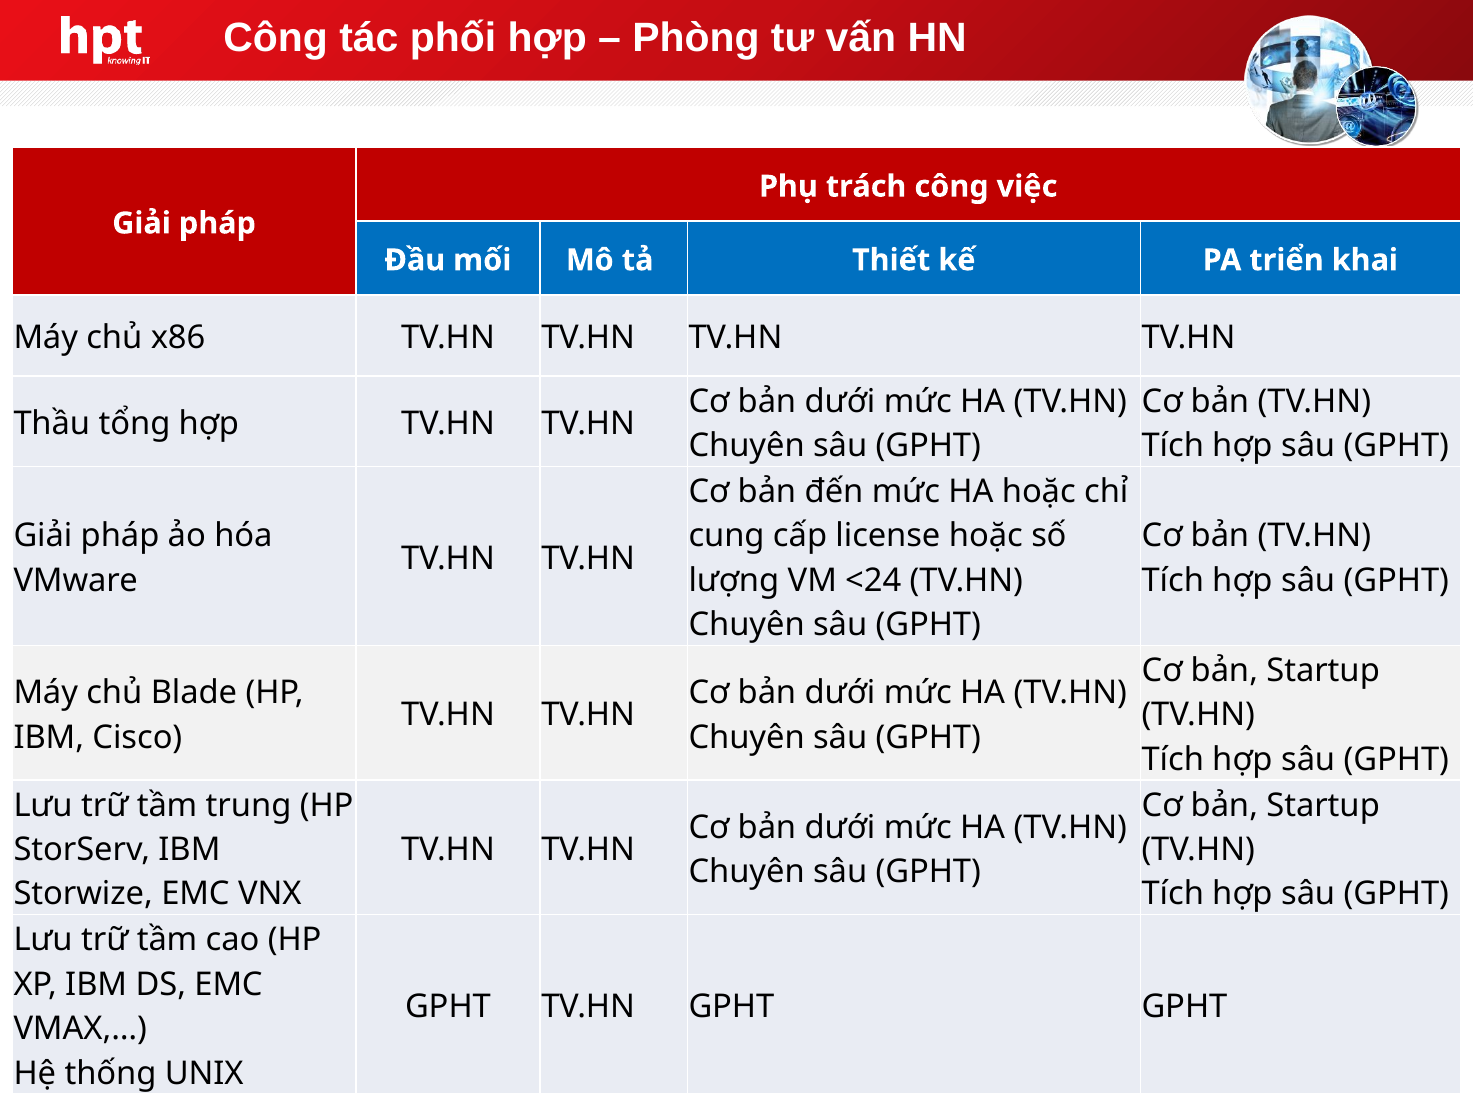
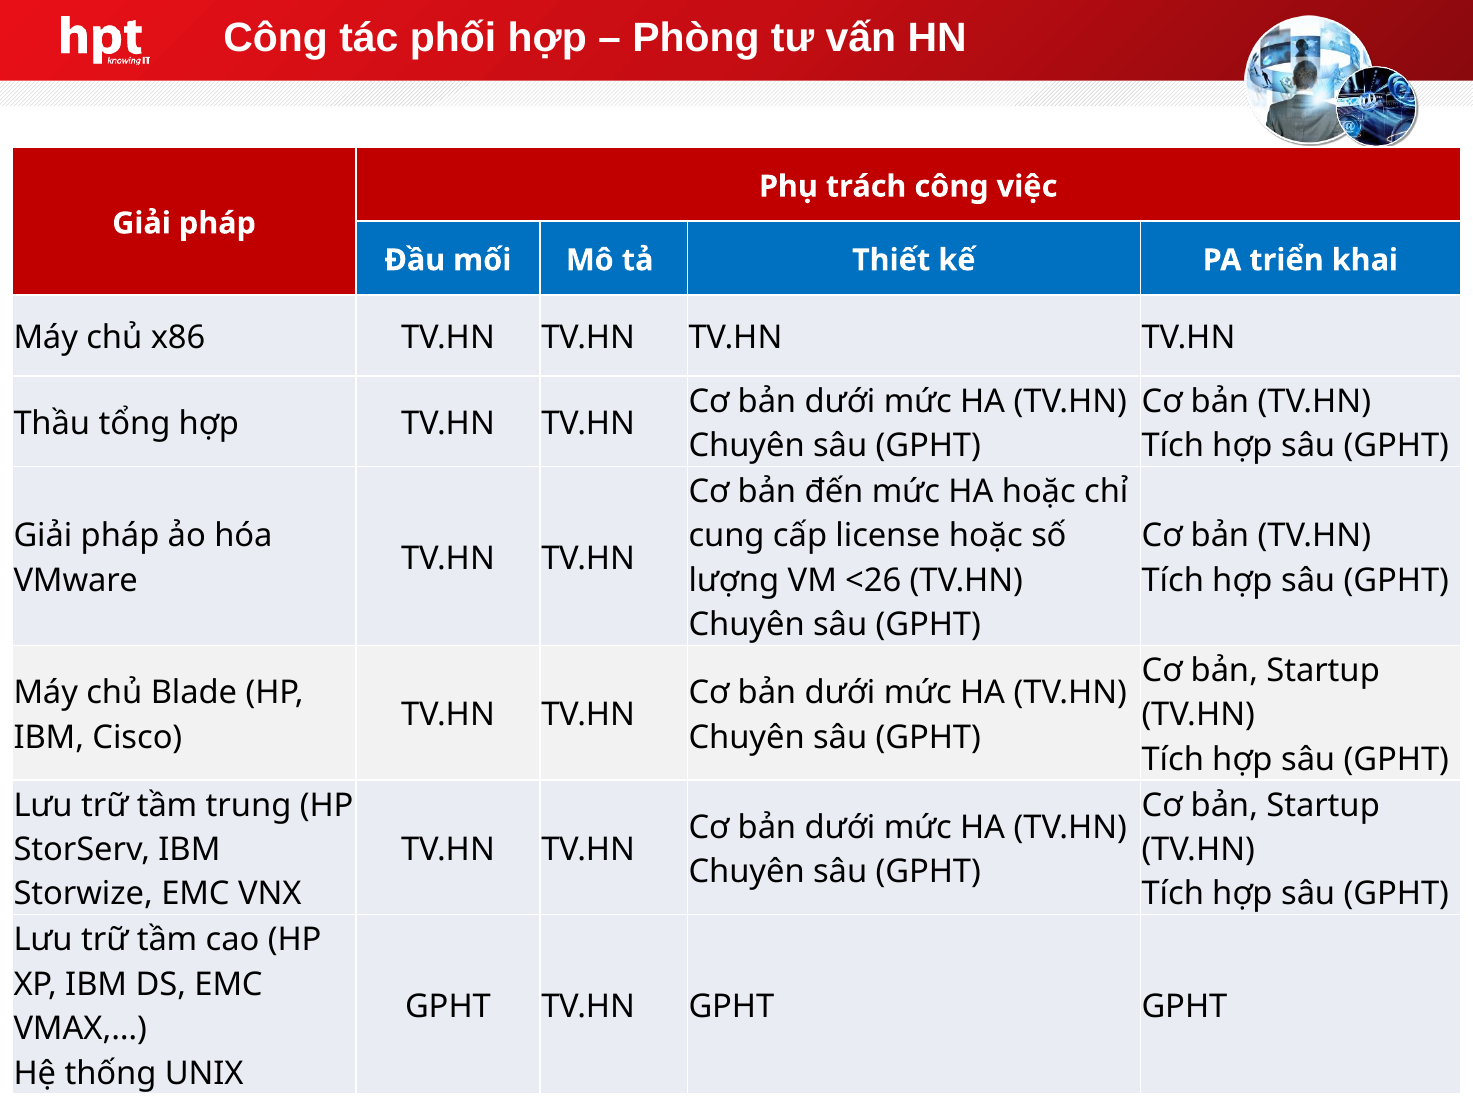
<24: <24 -> <26
